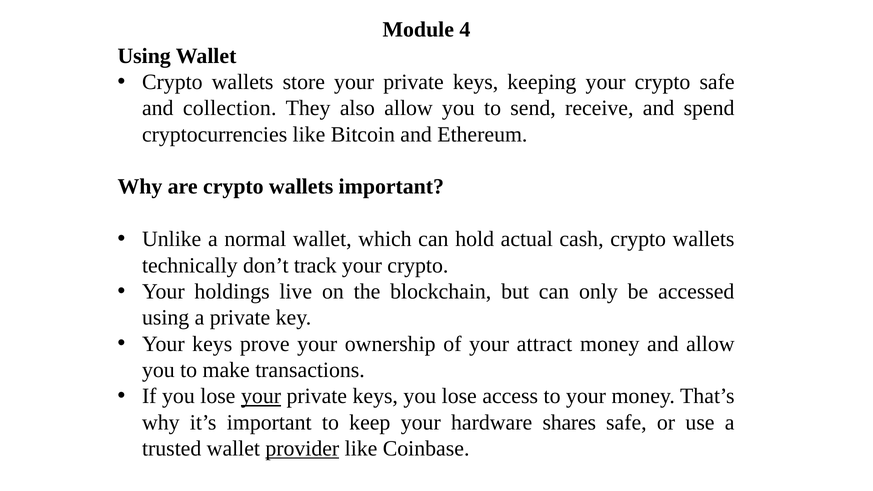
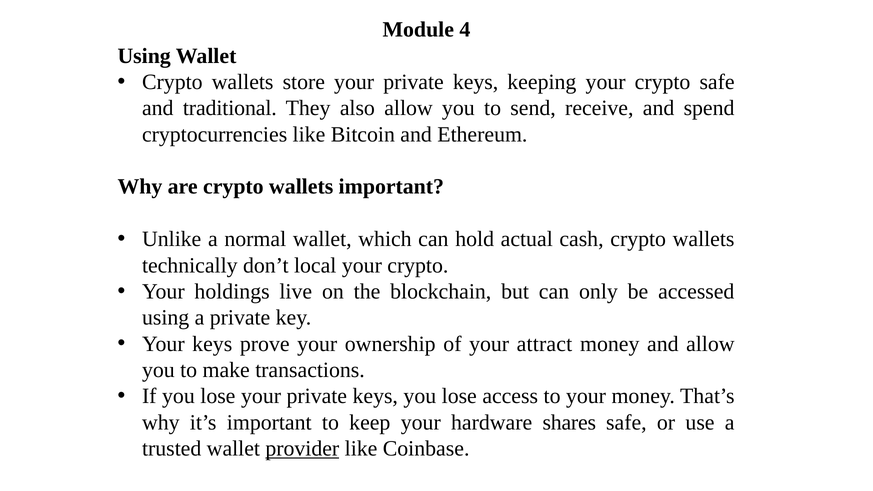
collection: collection -> traditional
track: track -> local
your at (261, 396) underline: present -> none
